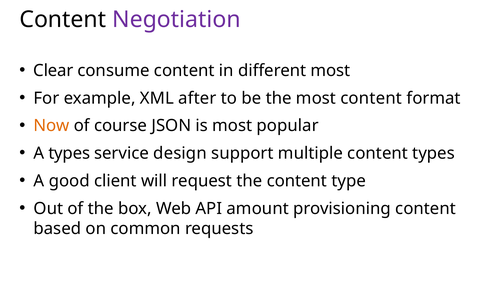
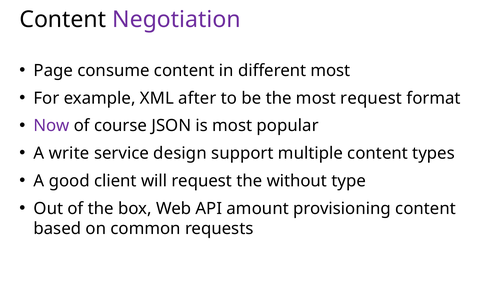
Clear: Clear -> Page
most content: content -> request
Now colour: orange -> purple
A types: types -> write
the content: content -> without
